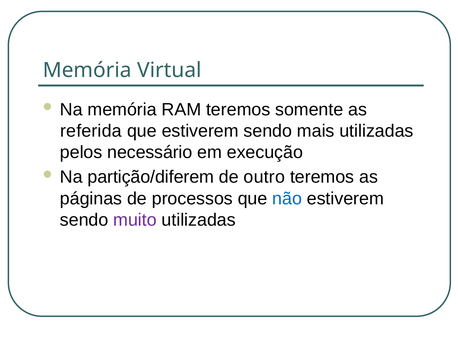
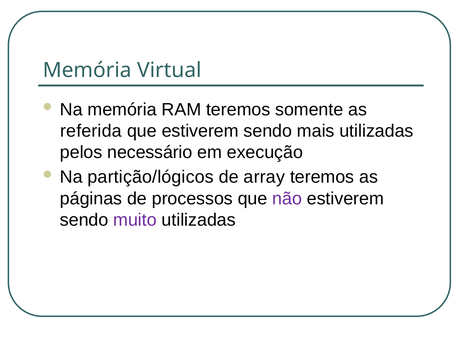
partição/diferem: partição/diferem -> partição/lógicos
outro: outro -> array
não colour: blue -> purple
